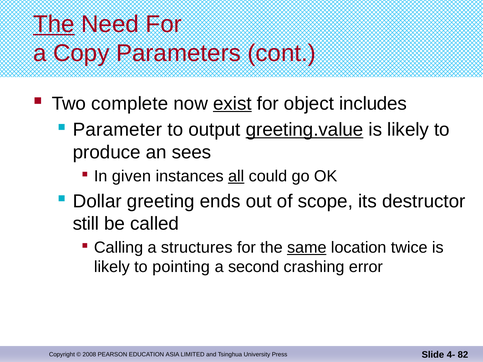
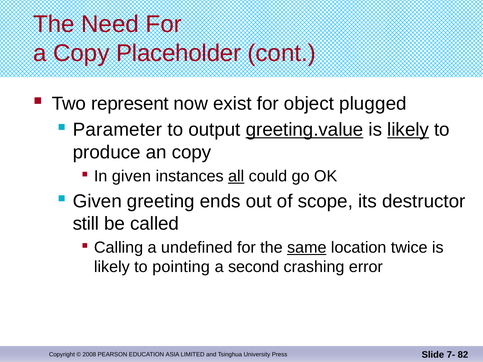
The at (54, 24) underline: present -> none
Parameters: Parameters -> Placeholder
complete: complete -> represent
exist underline: present -> none
includes: includes -> plugged
likely at (408, 130) underline: none -> present
an sees: sees -> copy
Dollar at (97, 201): Dollar -> Given
structures: structures -> undefined
4-: 4- -> 7-
